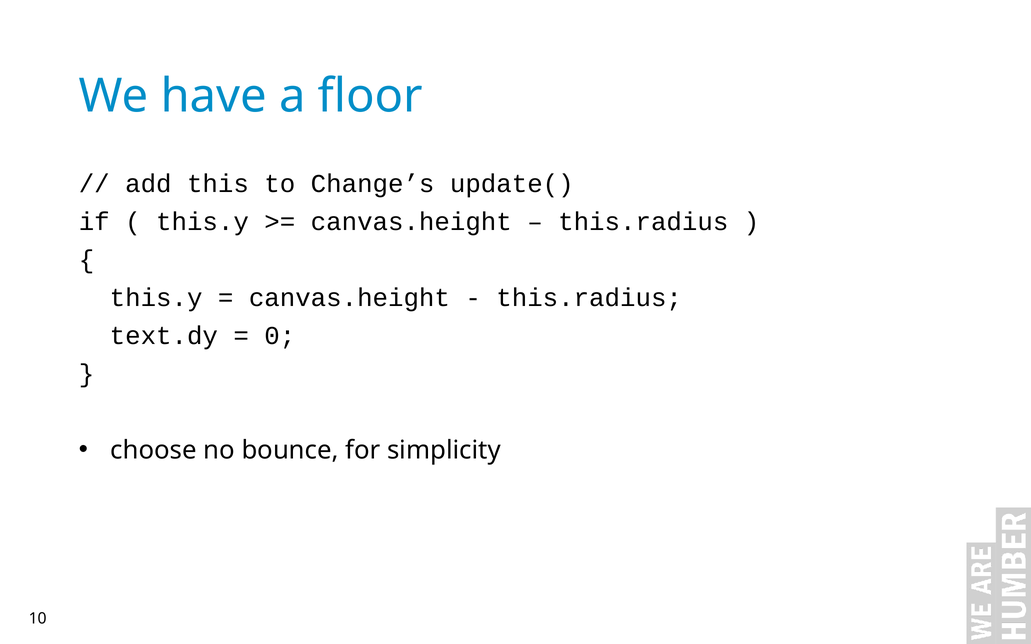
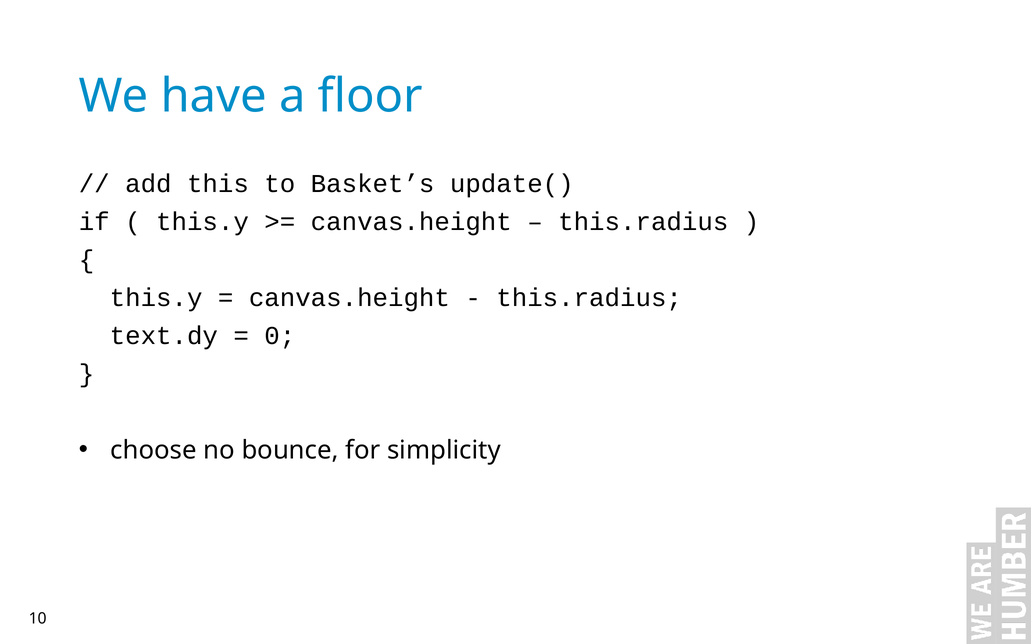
Change’s: Change’s -> Basket’s
